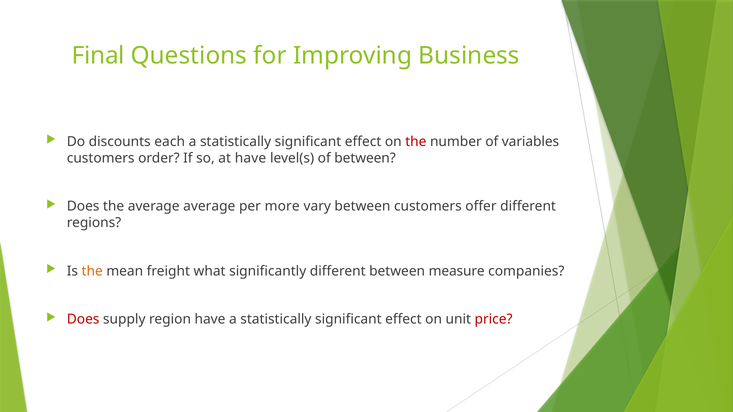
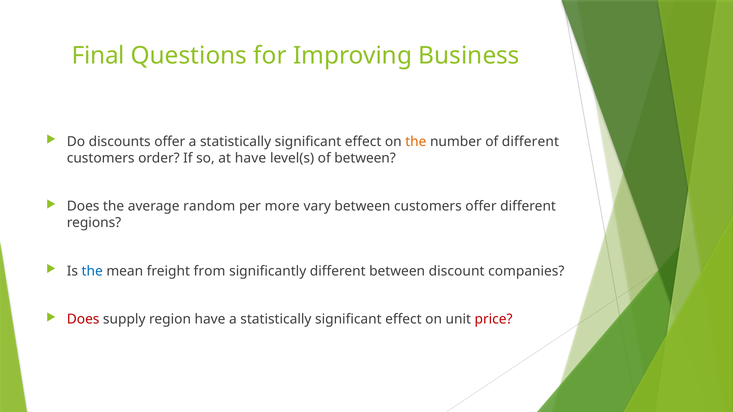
discounts each: each -> offer
the at (416, 142) colour: red -> orange
of variables: variables -> different
average average: average -> random
the at (92, 271) colour: orange -> blue
what: what -> from
measure: measure -> discount
